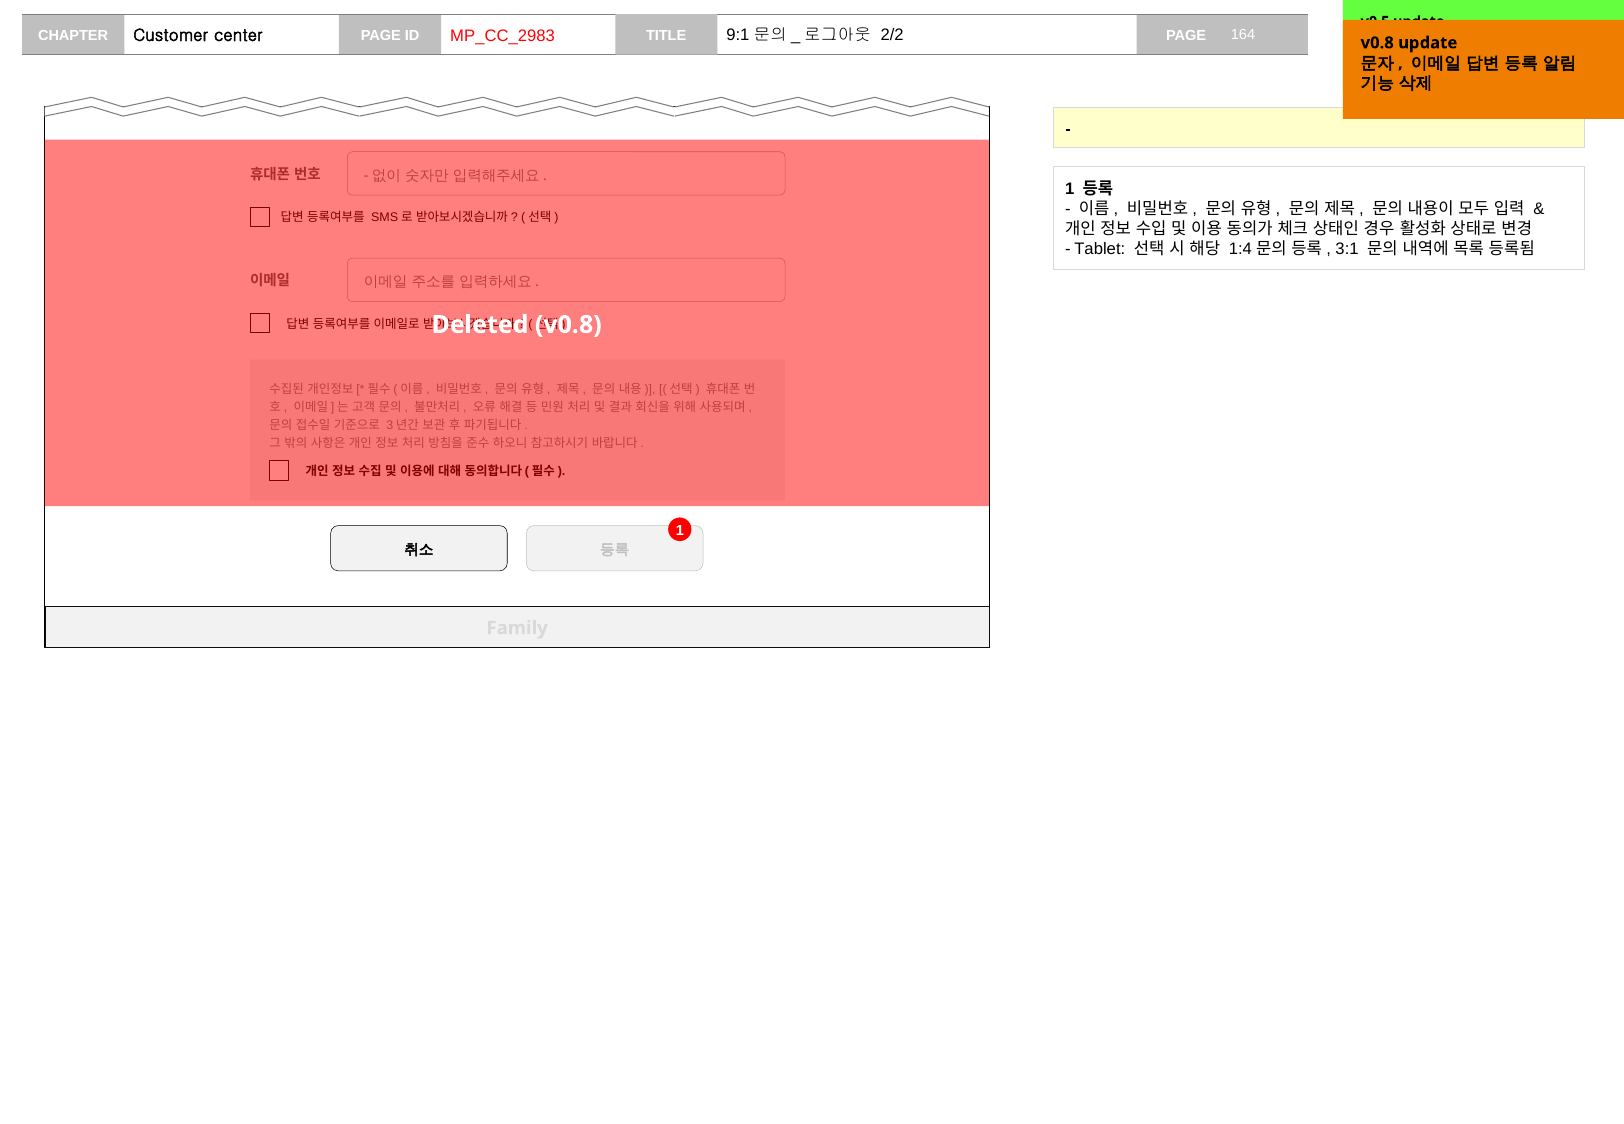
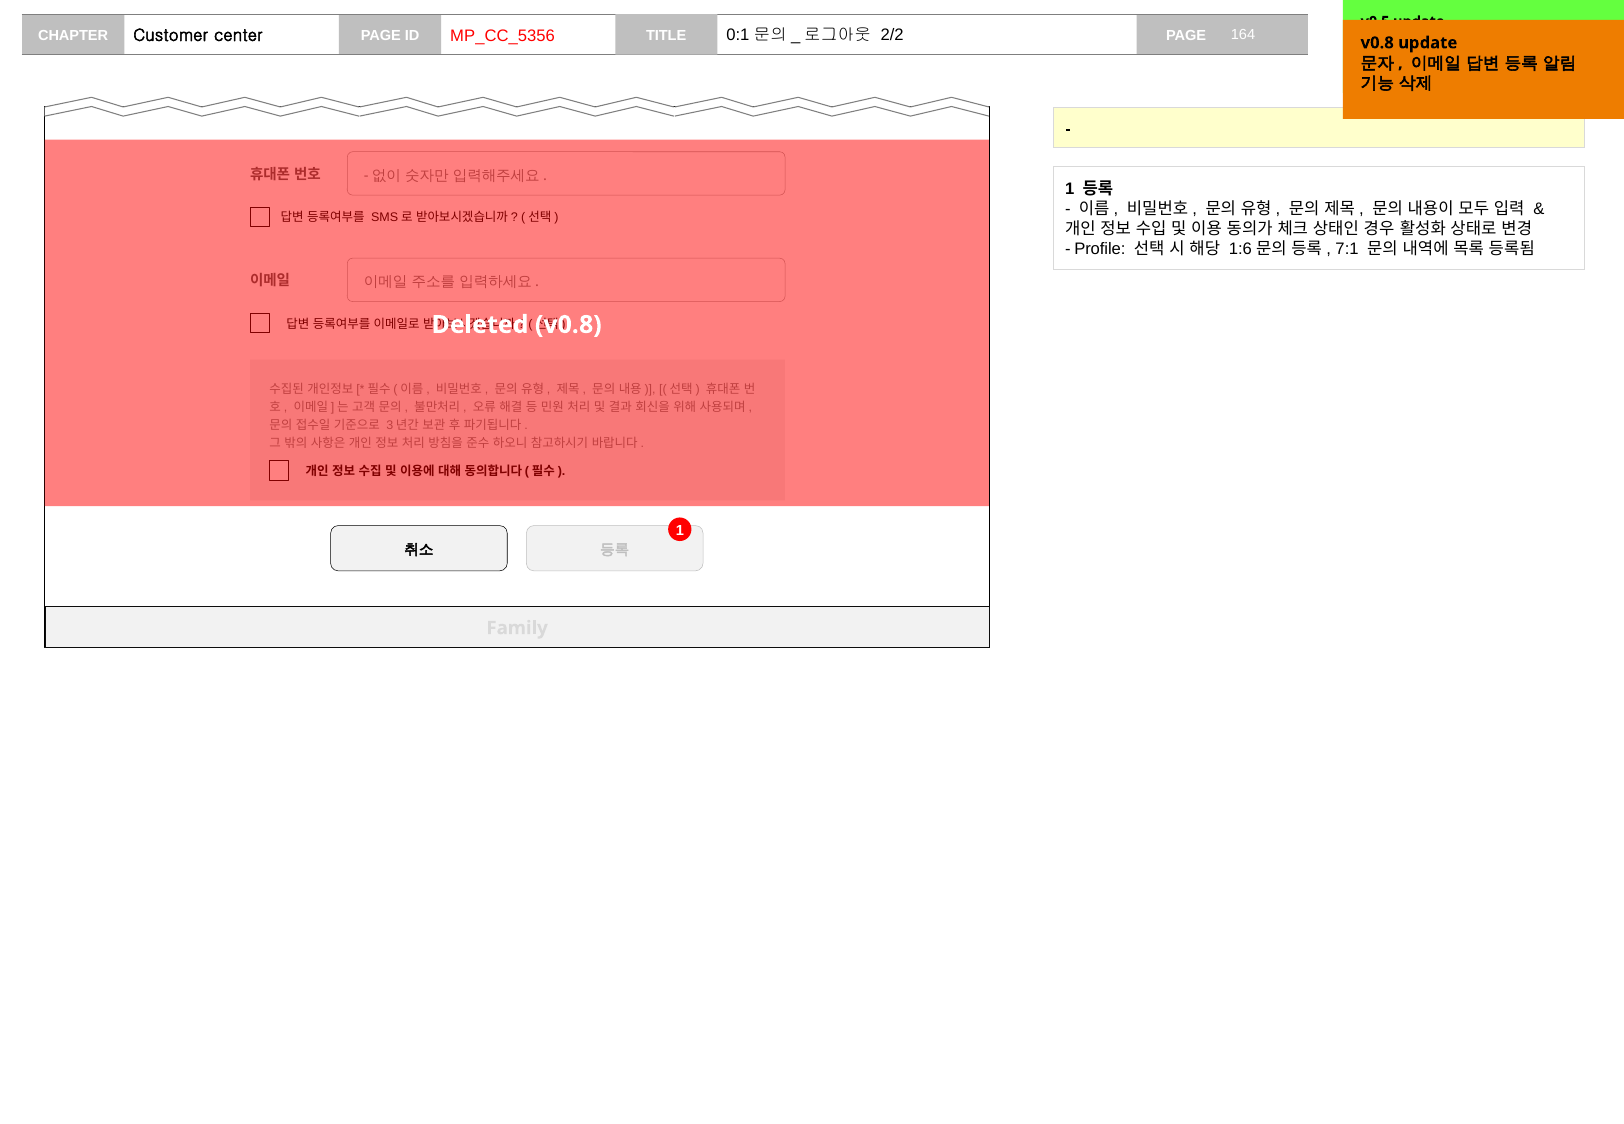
MP_CC_2983: MP_CC_2983 -> MP_CC_5356
9:1: 9:1 -> 0:1
Tablet: Tablet -> Profile
1:4: 1:4 -> 1:6
3:1: 3:1 -> 7:1
